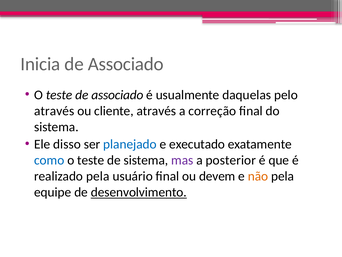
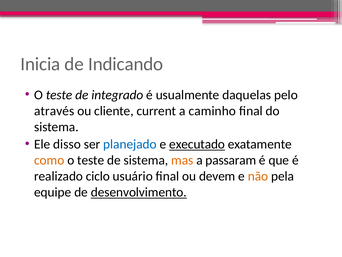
Associado at (126, 64): Associado -> Indicando
teste de associado: associado -> integrado
cliente através: através -> current
correção: correção -> caminho
executado underline: none -> present
como colour: blue -> orange
mas colour: purple -> orange
posterior: posterior -> passaram
realizado pela: pela -> ciclo
